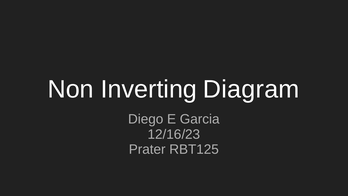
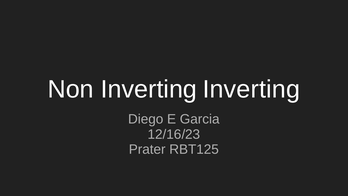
Inverting Diagram: Diagram -> Inverting
